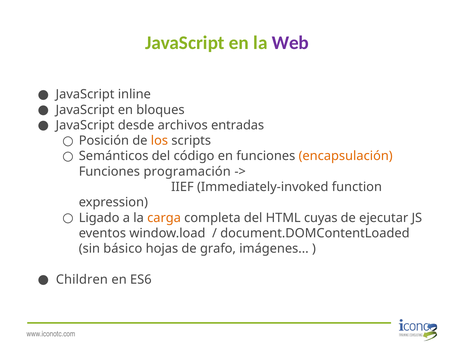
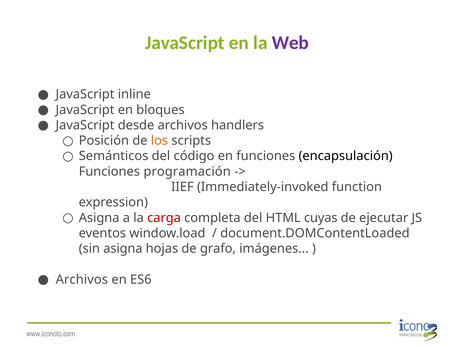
entradas: entradas -> handlers
encapsulación colour: orange -> black
Ligado at (99, 217): Ligado -> Asigna
carga colour: orange -> red
sin básico: básico -> asigna
Children at (82, 279): Children -> Archivos
